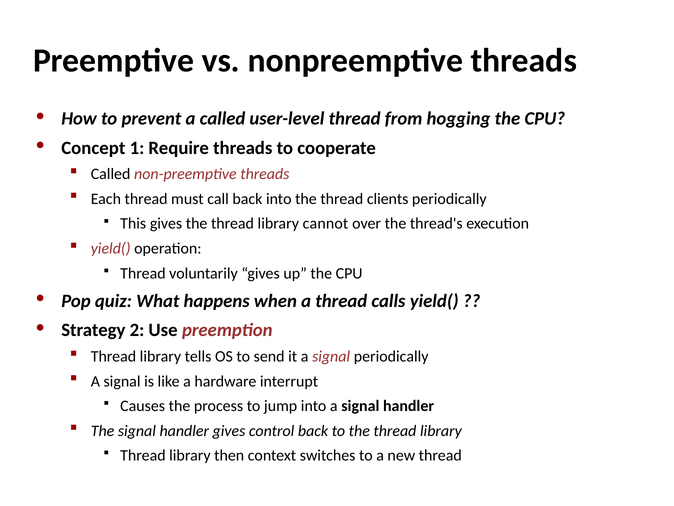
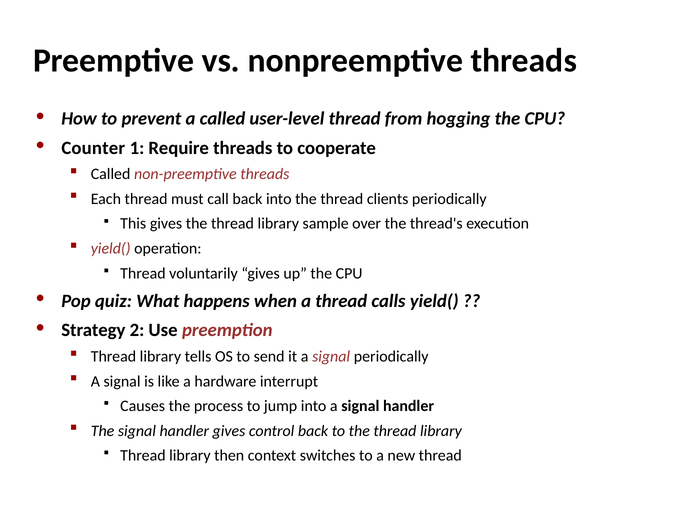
Concept: Concept -> Counter
cannot: cannot -> sample
